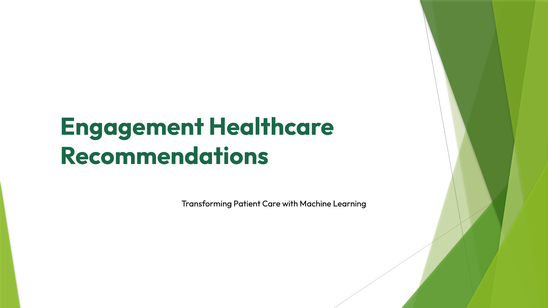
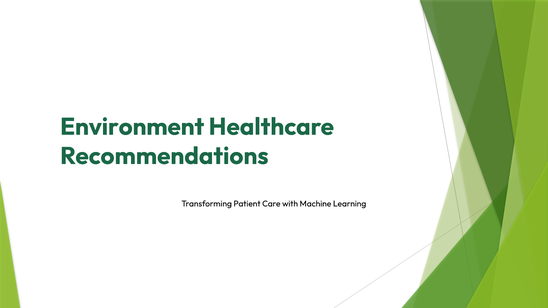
Engagement: Engagement -> Environment
